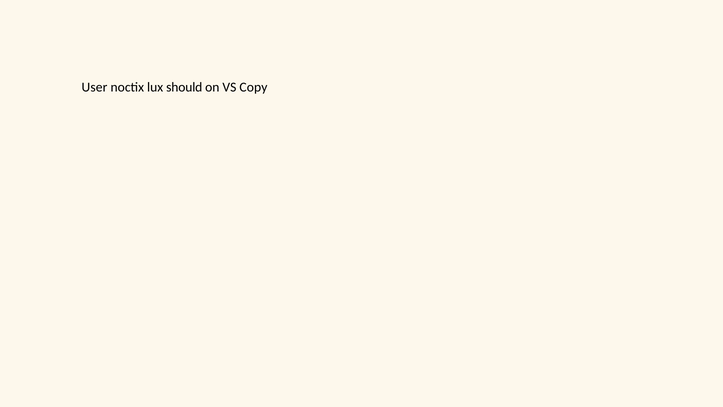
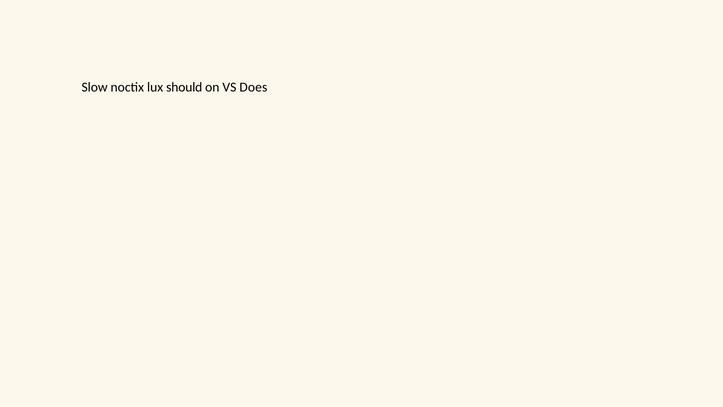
User: User -> Slow
Copy: Copy -> Does
